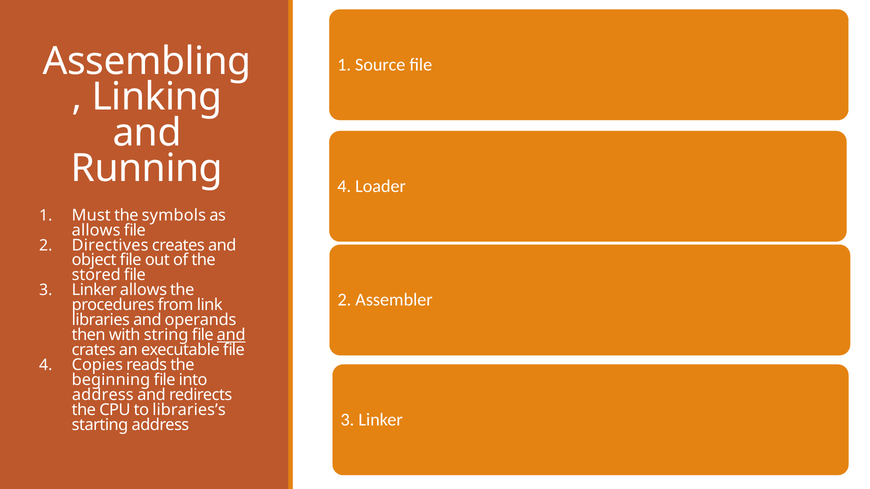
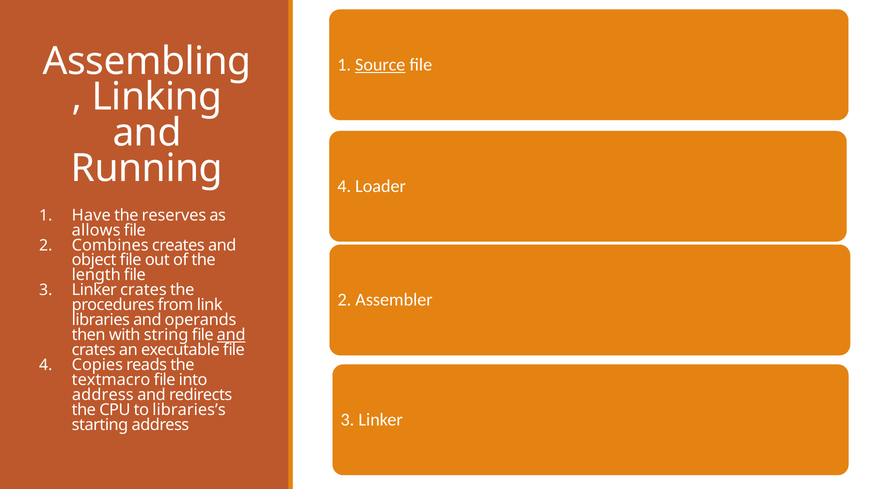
Source underline: none -> present
Must: Must -> Have
symbols: symbols -> reserves
Directives: Directives -> Combines
stored: stored -> length
Linker allows: allows -> crates
beginning: beginning -> textmacro
